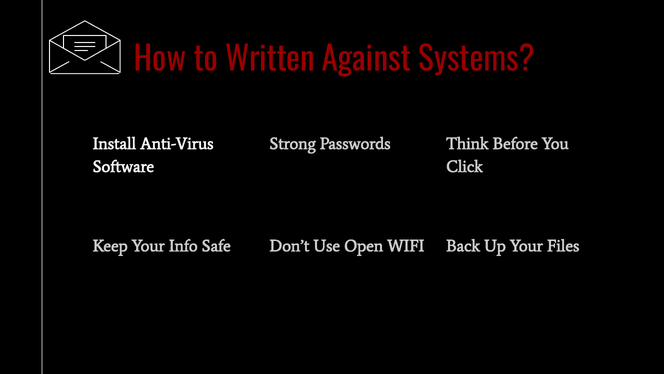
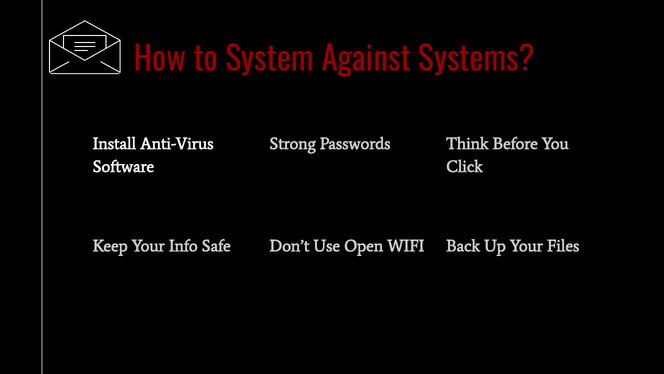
Written: Written -> System
